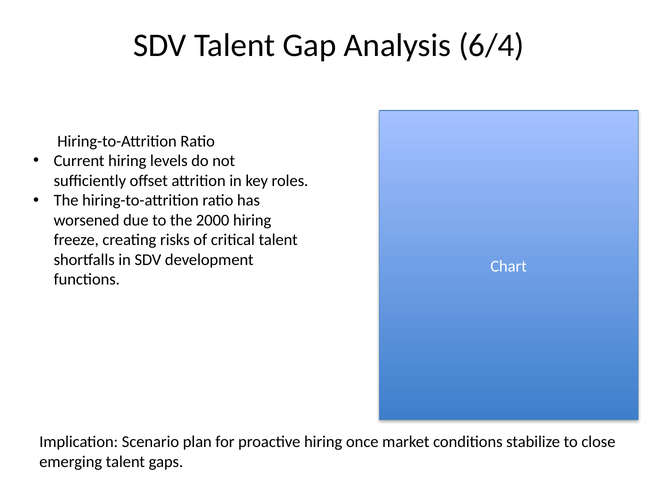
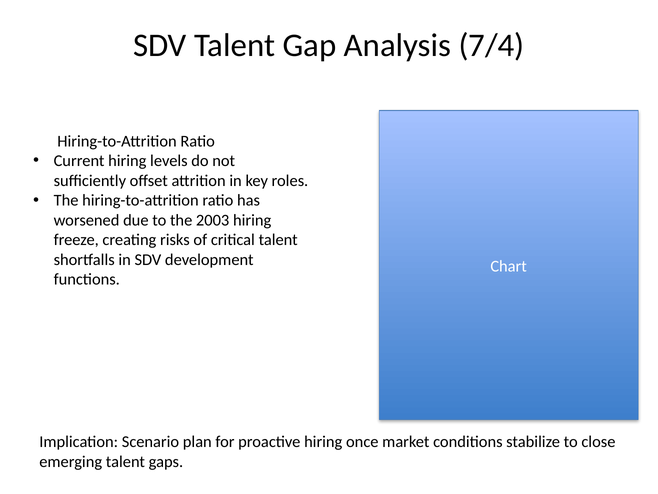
6/4: 6/4 -> 7/4
2000: 2000 -> 2003
